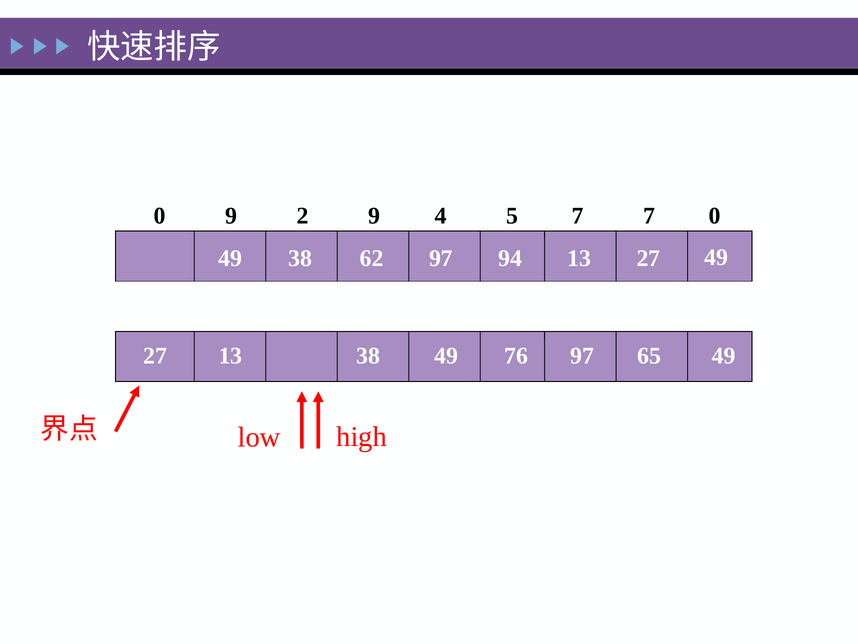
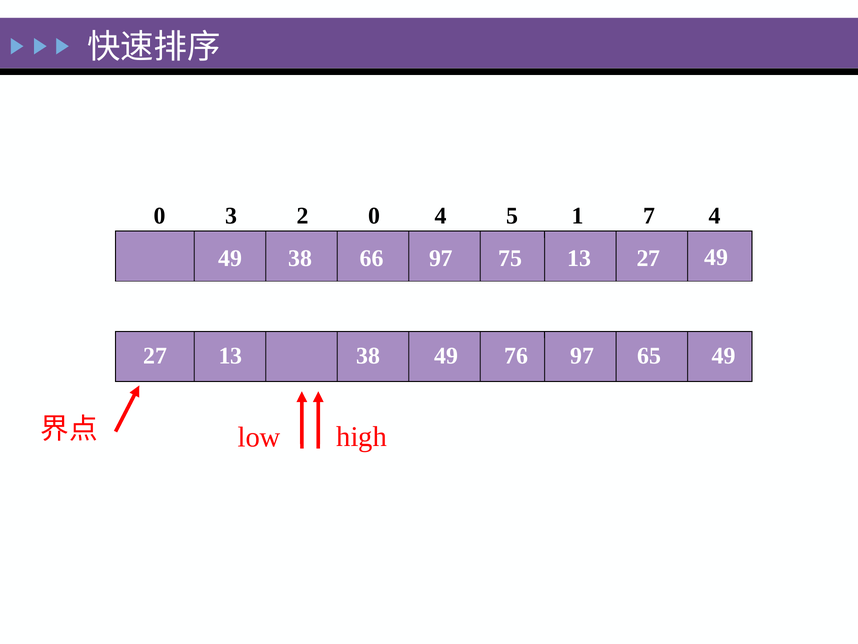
0 9: 9 -> 3
2 9: 9 -> 0
5 7: 7 -> 1
7 0: 0 -> 4
62: 62 -> 66
94: 94 -> 75
